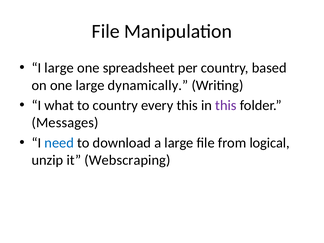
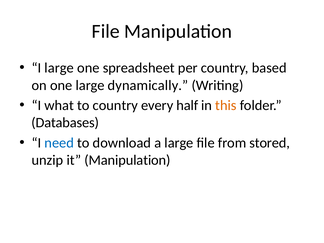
every this: this -> half
this at (226, 105) colour: purple -> orange
Messages: Messages -> Databases
logical: logical -> stored
it Webscraping: Webscraping -> Manipulation
